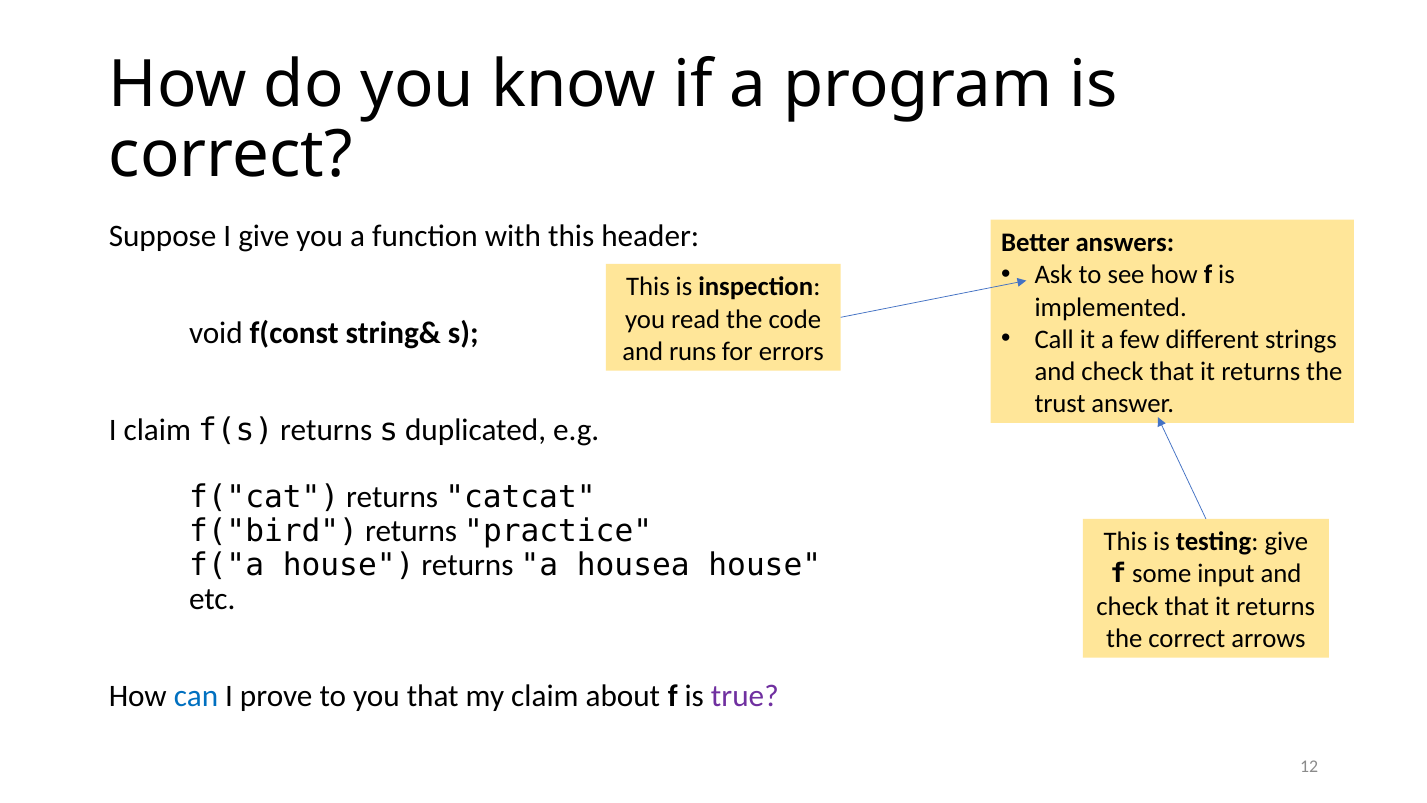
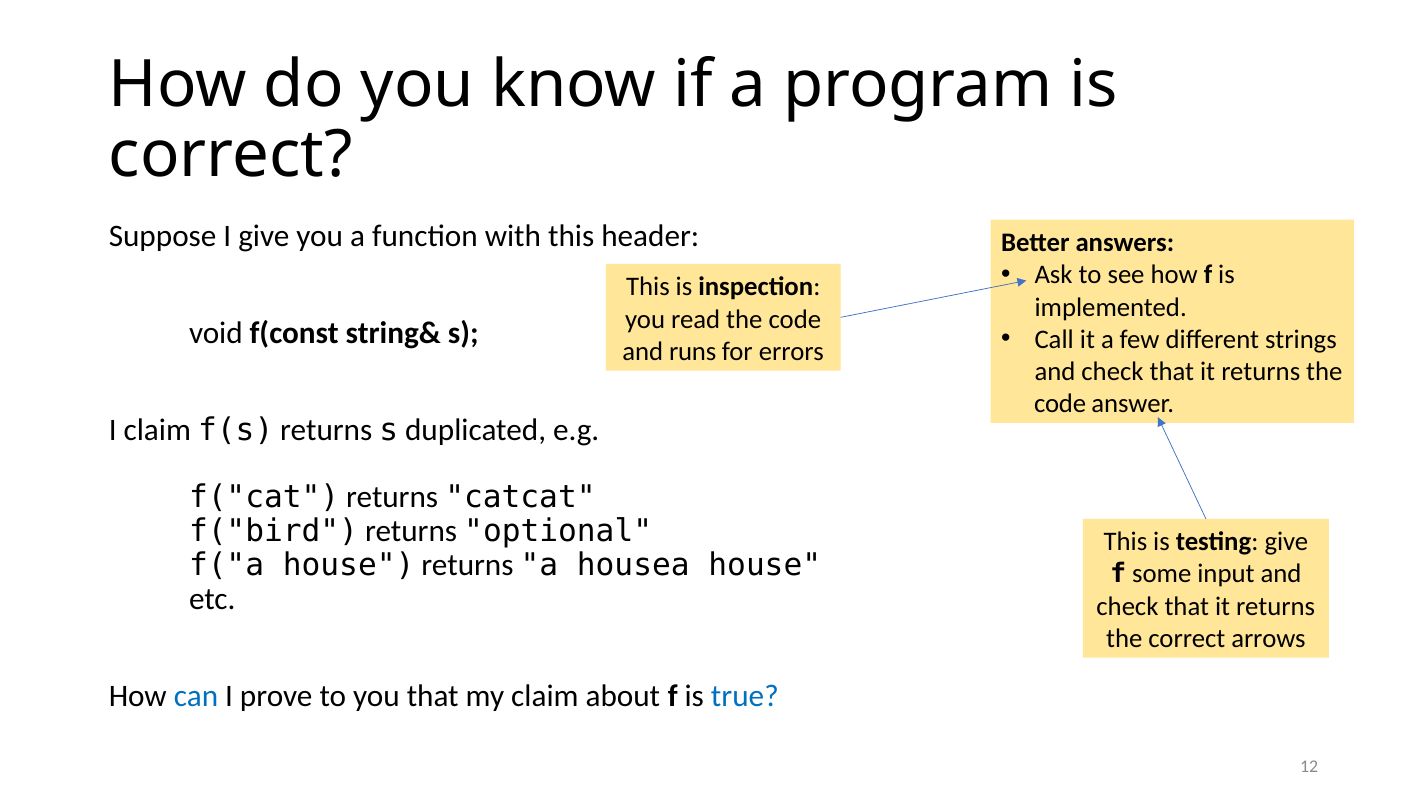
trust at (1060, 403): trust -> code
practice: practice -> optional
true colour: purple -> blue
